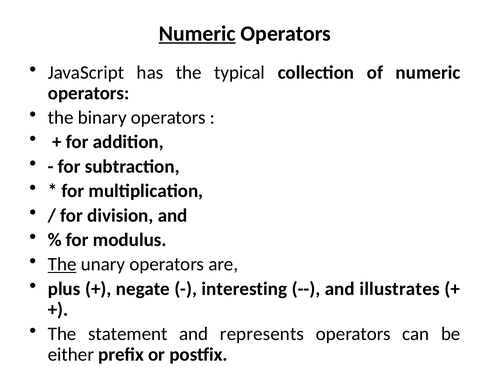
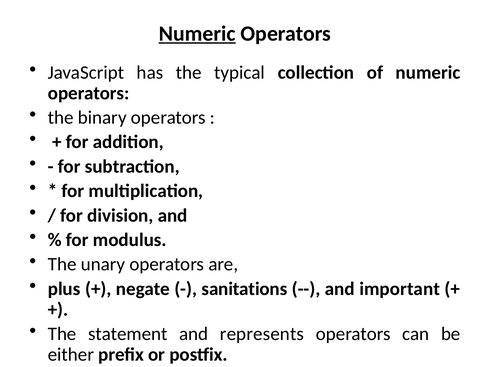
The at (62, 265) underline: present -> none
interesting: interesting -> sanitations
illustrates: illustrates -> important
